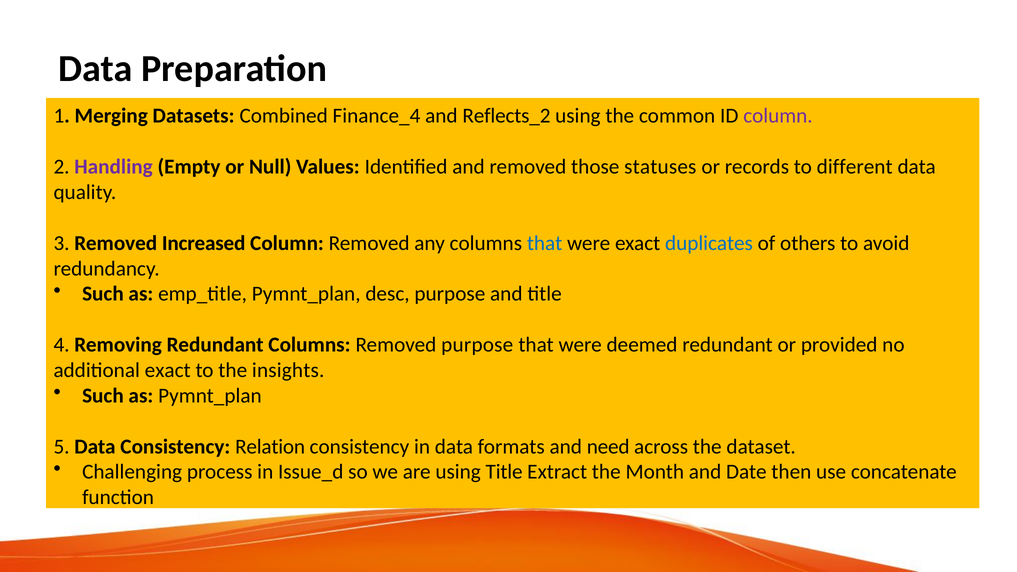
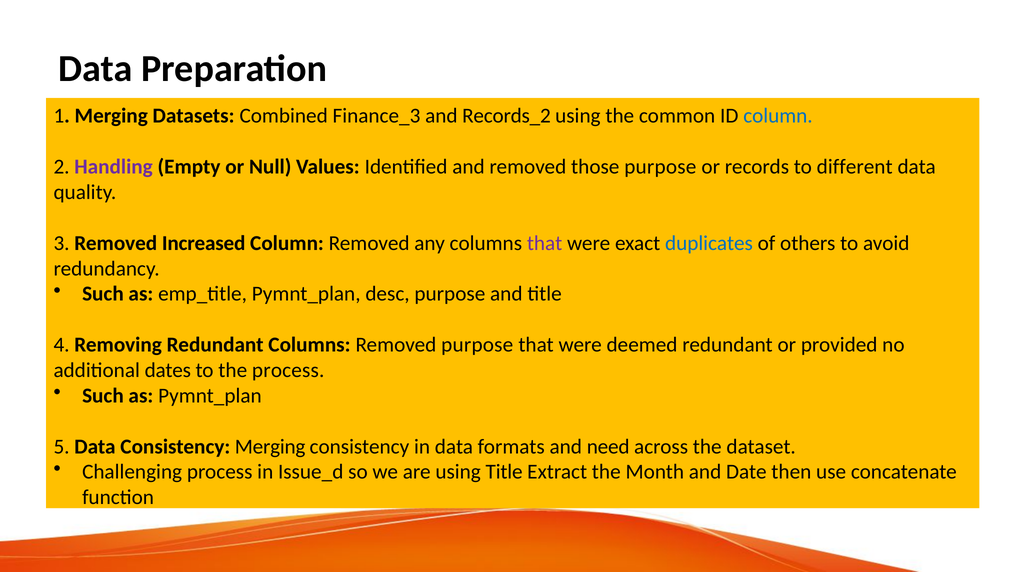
Finance_4: Finance_4 -> Finance_3
Reflects_2: Reflects_2 -> Records_2
column at (778, 116) colour: purple -> blue
those statuses: statuses -> purpose
that at (545, 243) colour: blue -> purple
additional exact: exact -> dates
the insights: insights -> process
Consistency Relation: Relation -> Merging
